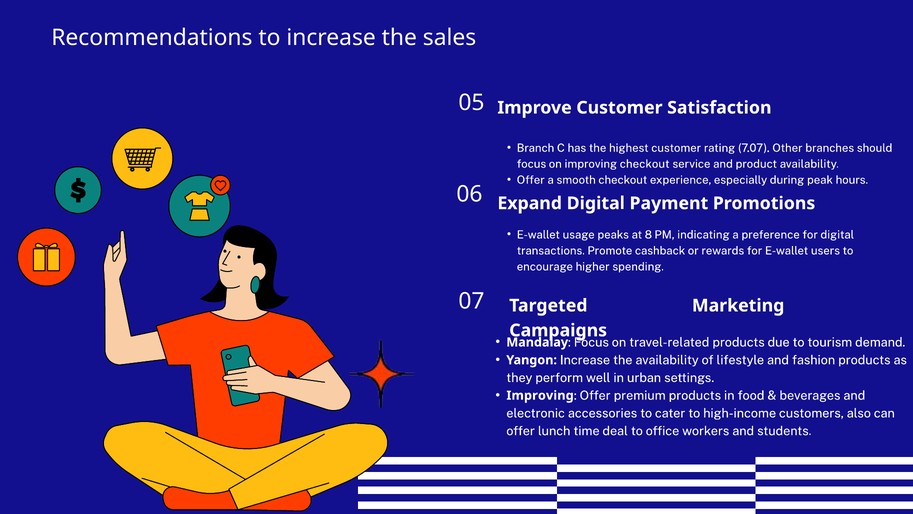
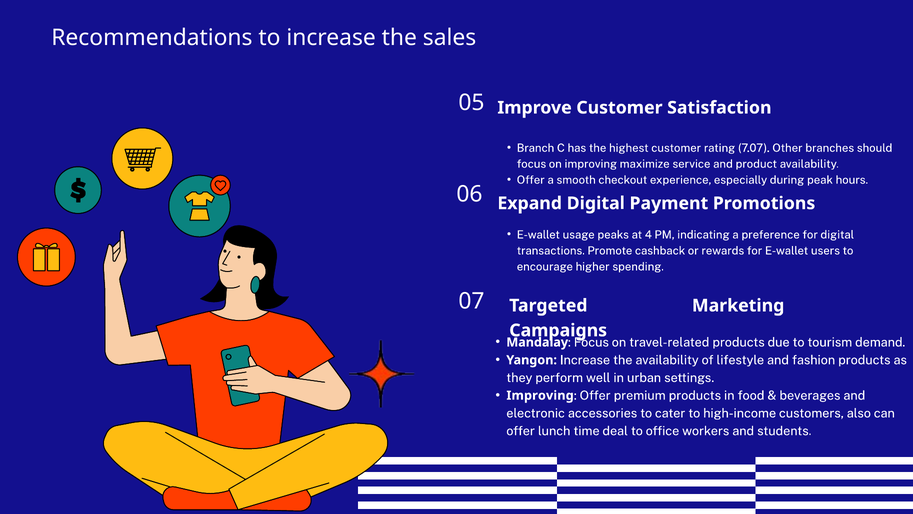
improving checkout: checkout -> maximize
8: 8 -> 4
